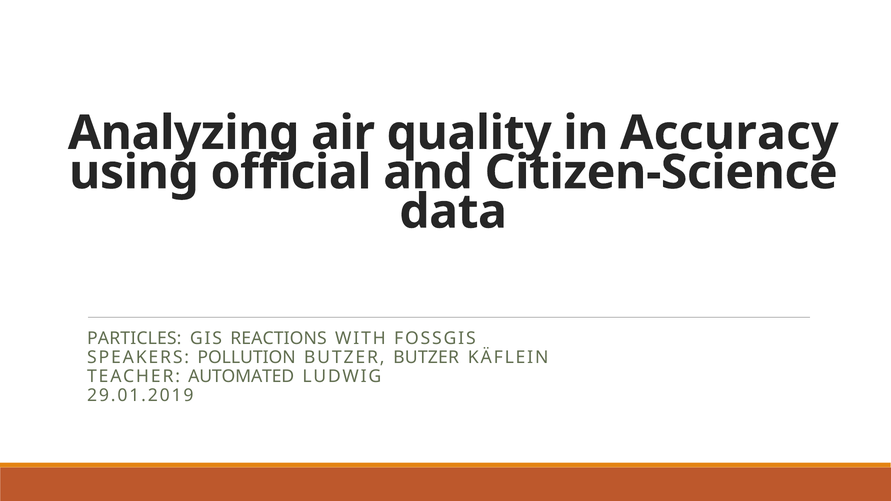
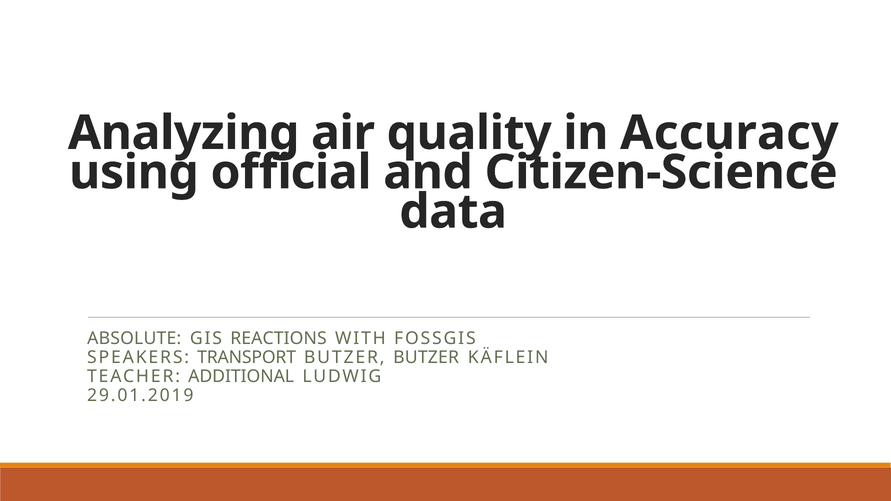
PARTICLES: PARTICLES -> ABSOLUTE
POLLUTION: POLLUTION -> TRANSPORT
AUTOMATED: AUTOMATED -> ADDITIONAL
